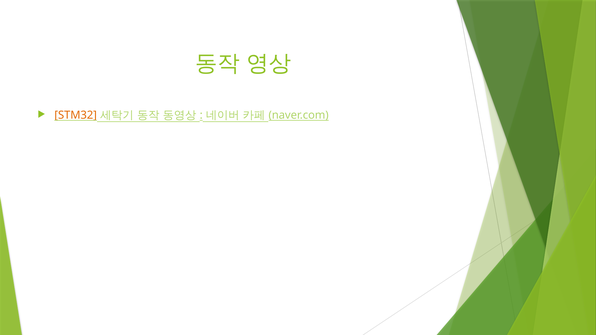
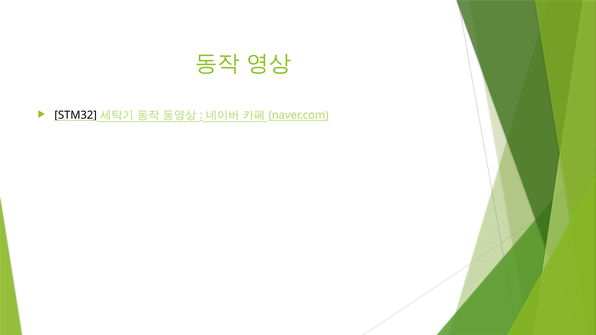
STM32 colour: orange -> black
